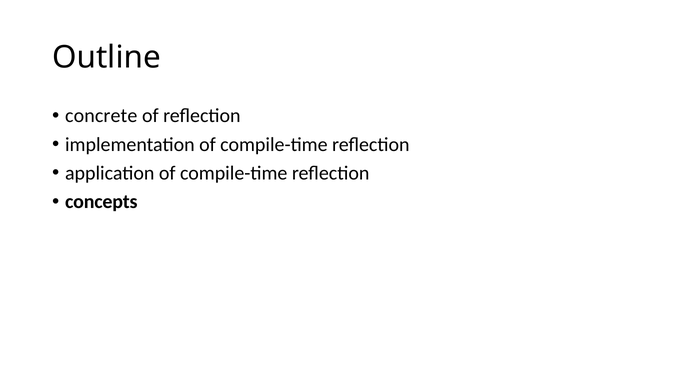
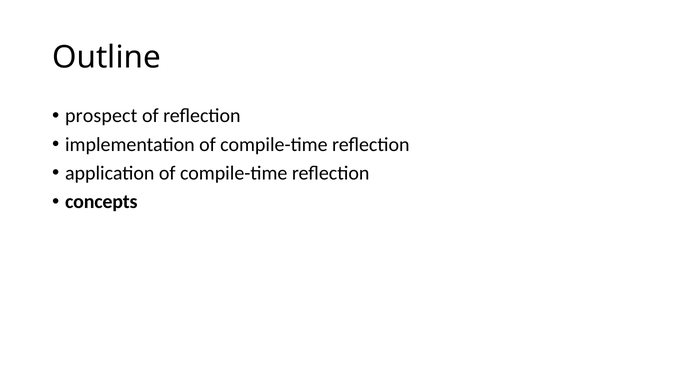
concrete: concrete -> prospect
